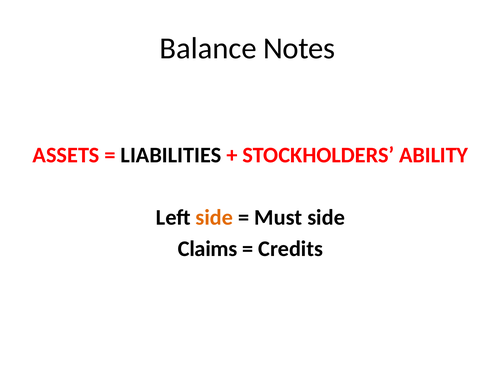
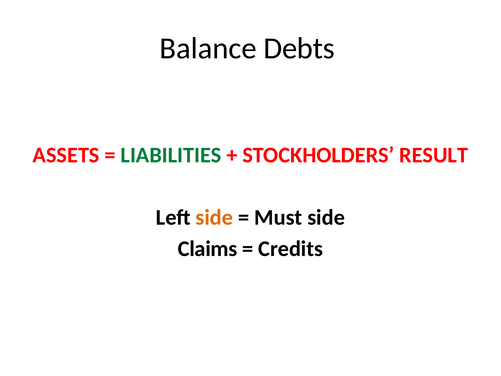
Notes: Notes -> Debts
LIABILITIES colour: black -> green
ABILITY: ABILITY -> RESULT
